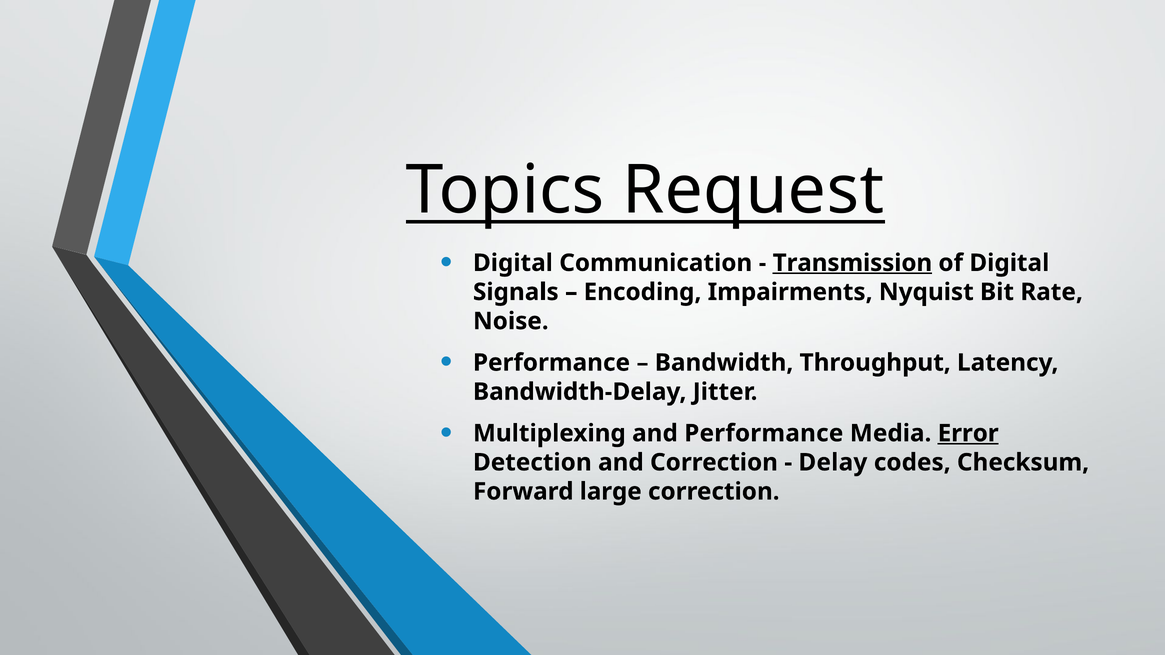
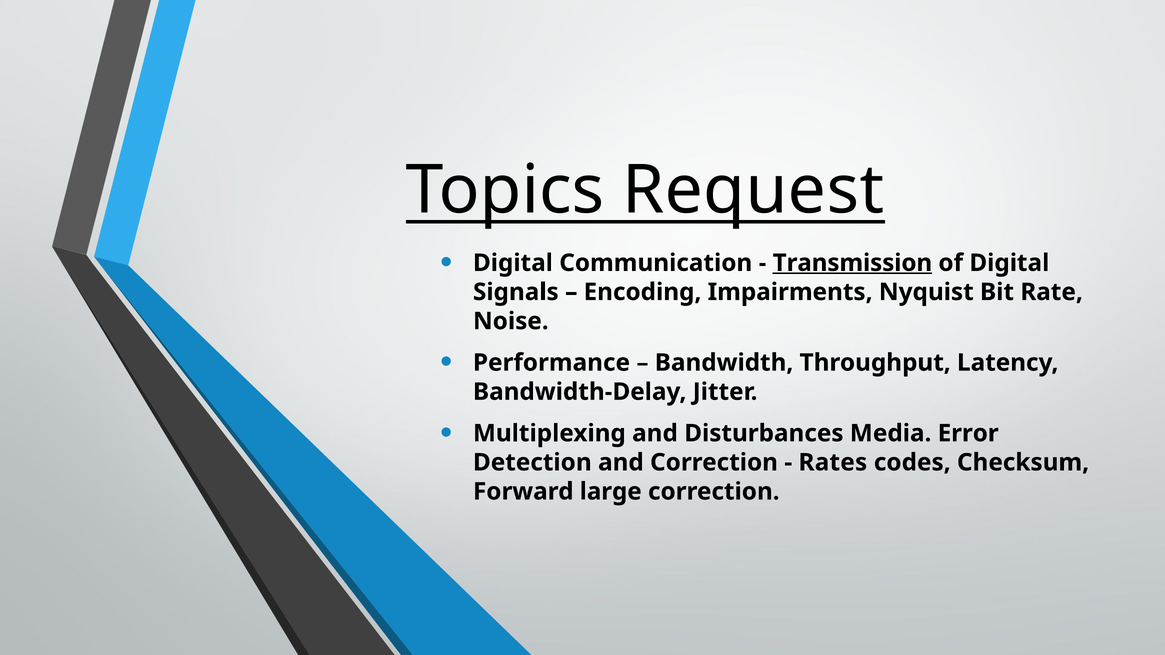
and Performance: Performance -> Disturbances
Error underline: present -> none
Delay: Delay -> Rates
